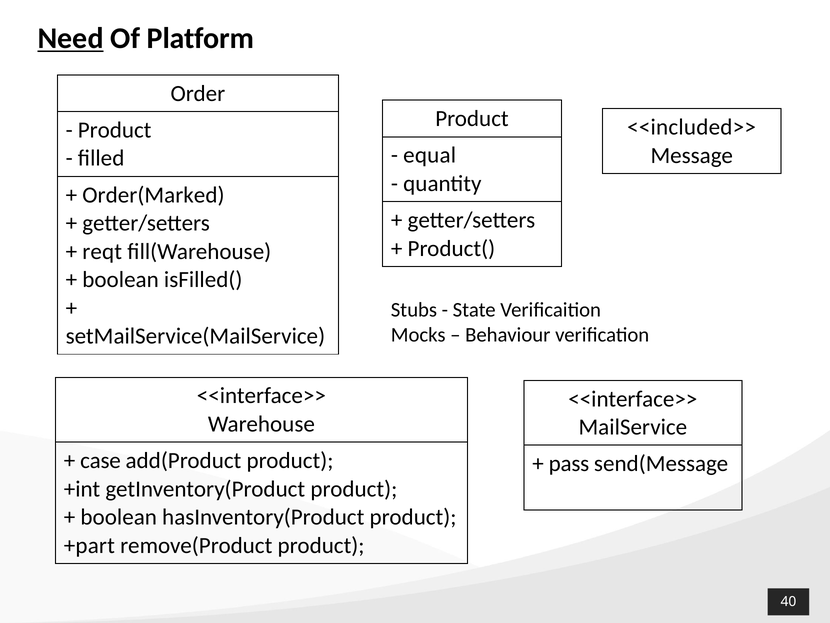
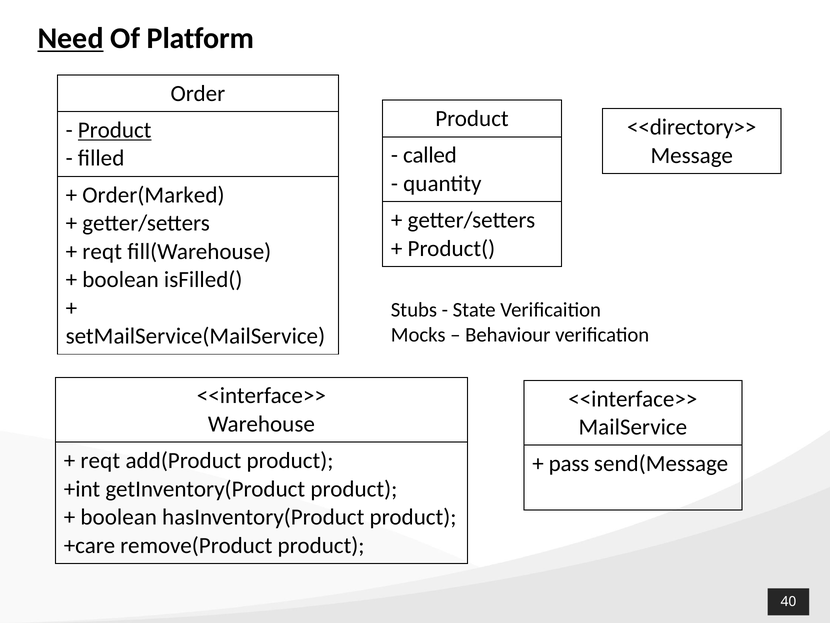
<<included>>: <<included>> -> <<directory>>
Product at (115, 130) underline: none -> present
equal: equal -> called
case at (101, 460): case -> reqt
+part: +part -> +care
